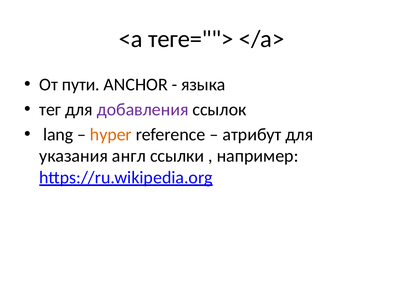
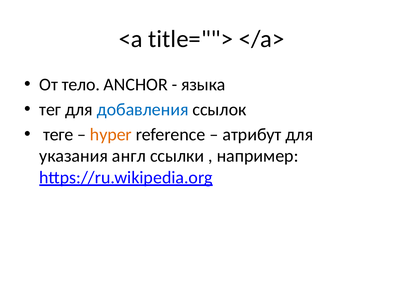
теге="">: теге=""> -> title="">
пути: пути -> тело
добавления colour: purple -> blue
lang: lang -> теге
